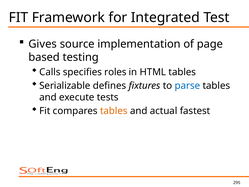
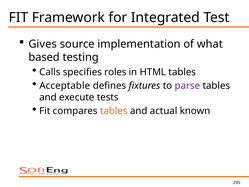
page: page -> what
Serializable: Serializable -> Acceptable
parse colour: blue -> purple
fastest: fastest -> known
